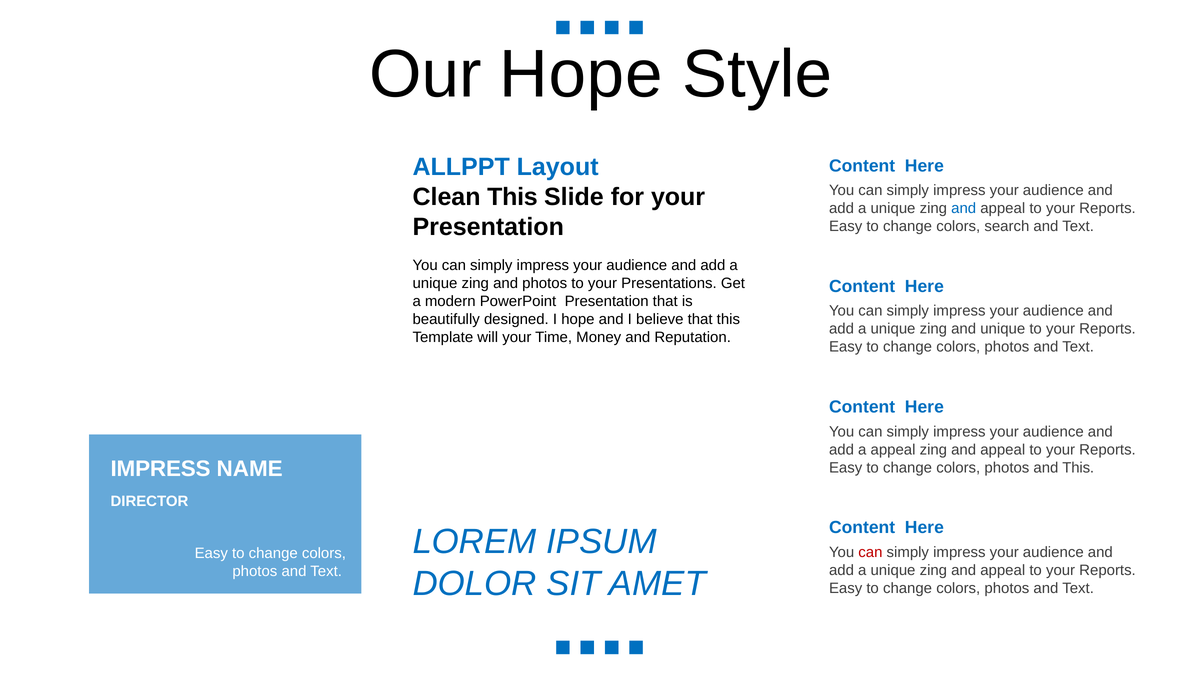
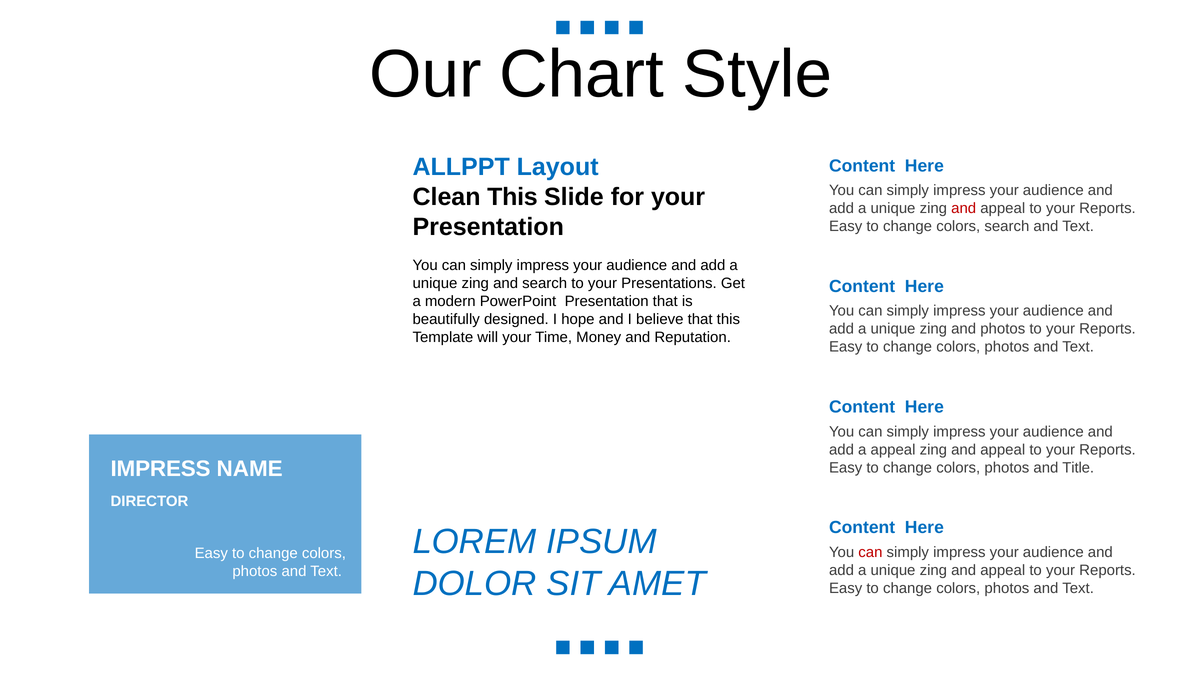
Our Hope: Hope -> Chart
and at (964, 208) colour: blue -> red
and photos: photos -> search
and unique: unique -> photos
and This: This -> Title
